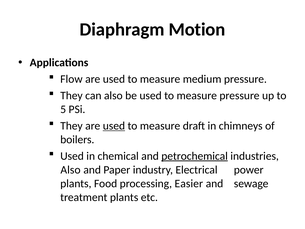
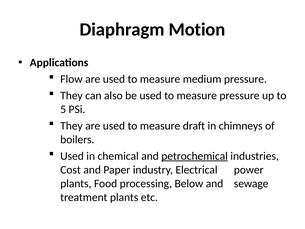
used at (114, 126) underline: present -> none
Also at (71, 170): Also -> Cost
Easier: Easier -> Below
